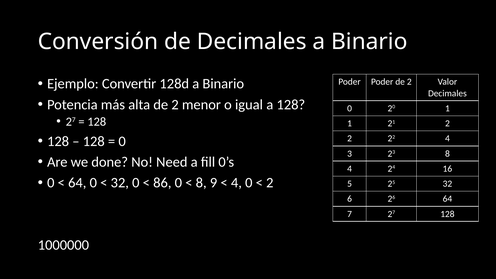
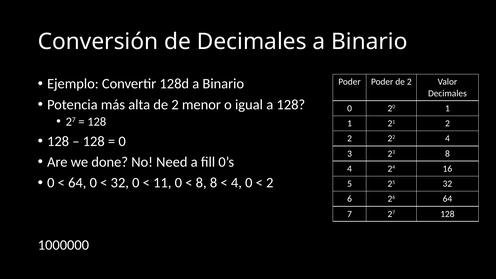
86: 86 -> 11
8 9: 9 -> 8
